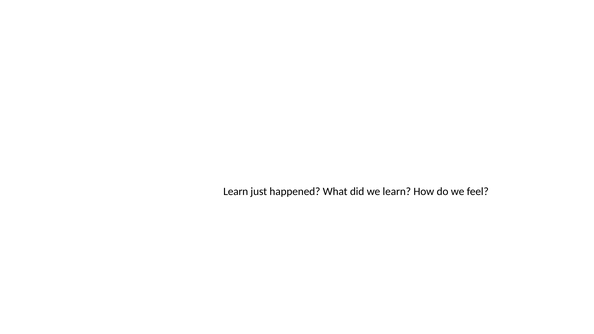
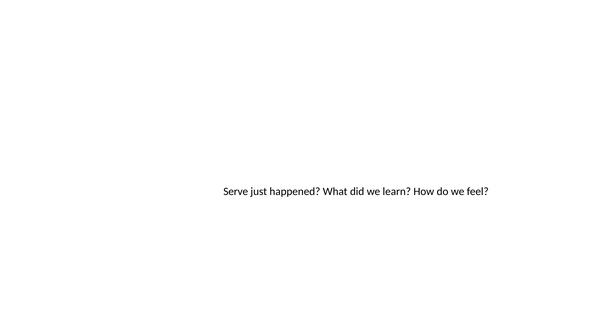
Learn at (236, 192): Learn -> Serve
